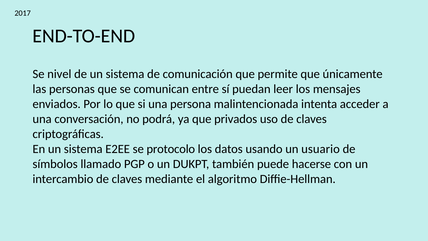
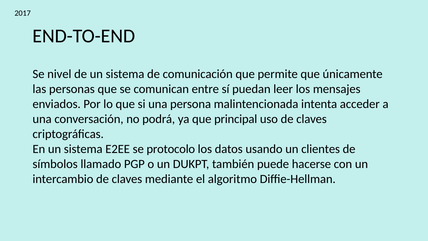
privados: privados -> principal
usuario: usuario -> clientes
